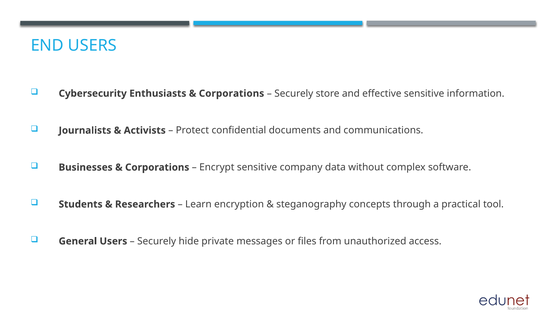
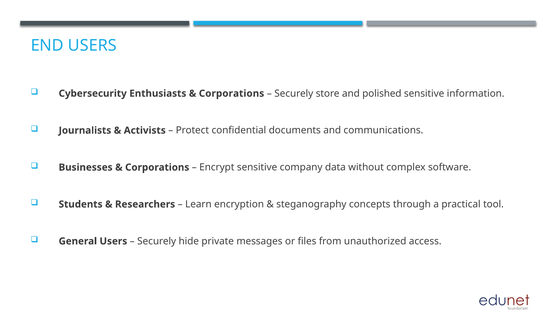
effective: effective -> polished
